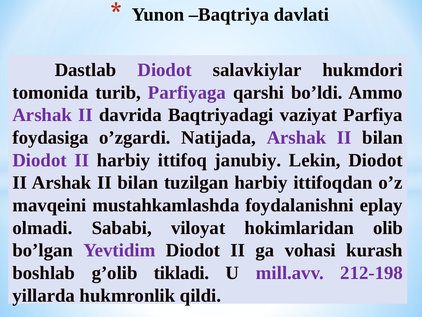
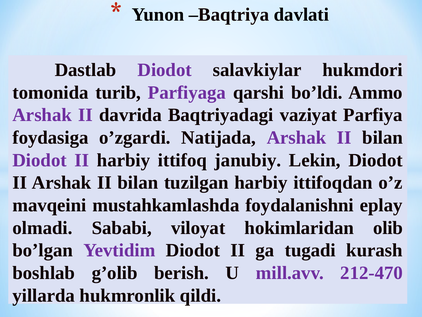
vohasi: vohasi -> tugadi
tikladi: tikladi -> berish
212-198: 212-198 -> 212-470
